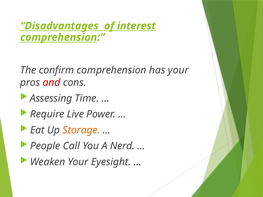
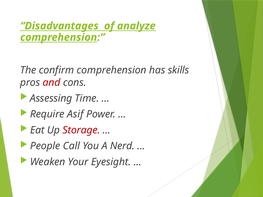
interest: interest -> analyze
has your: your -> skills
Live: Live -> Asif
Storage colour: orange -> red
